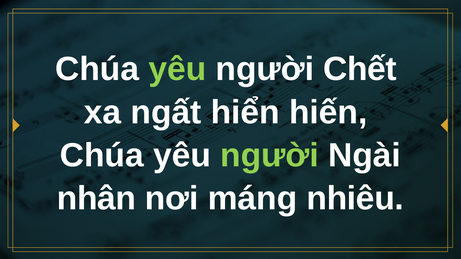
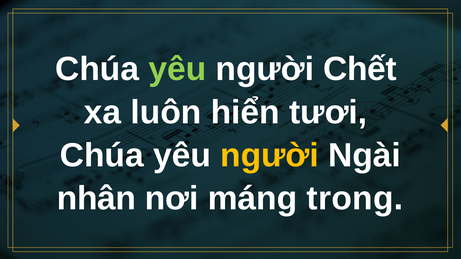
ngất: ngất -> luôn
hiến: hiến -> tươi
người at (270, 156) colour: light green -> yellow
nhiêu: nhiêu -> trong
